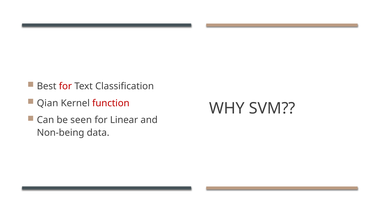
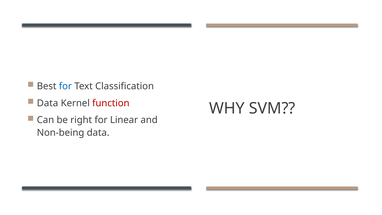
for at (65, 86) colour: red -> blue
Qian at (48, 103): Qian -> Data
seen: seen -> right
